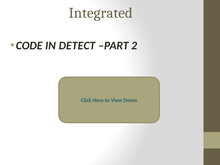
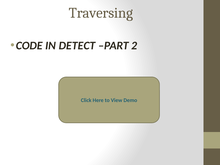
Integrated: Integrated -> Traversing
